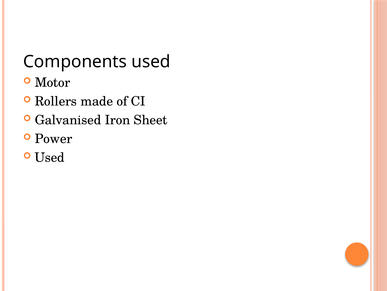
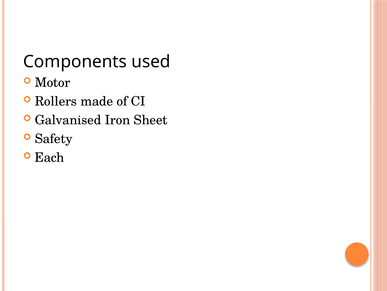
Power: Power -> Safety
Used at (50, 157): Used -> Each
